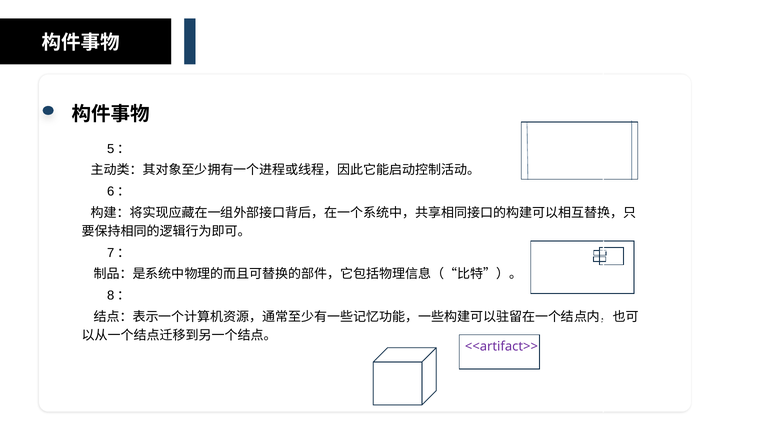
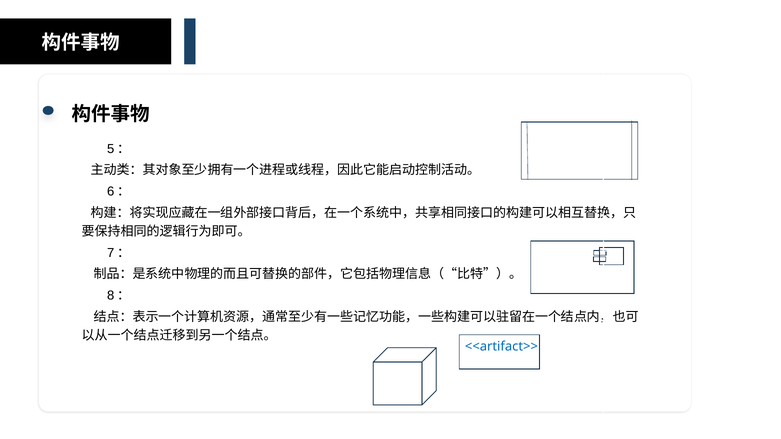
<<artifact>> colour: purple -> blue
